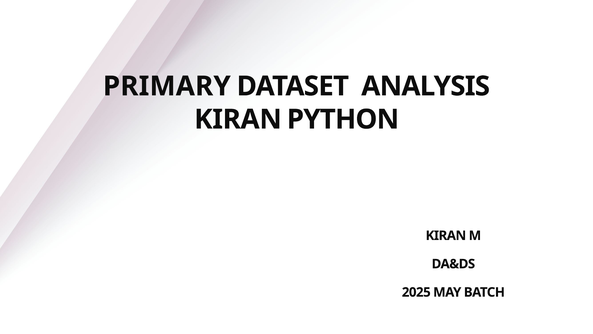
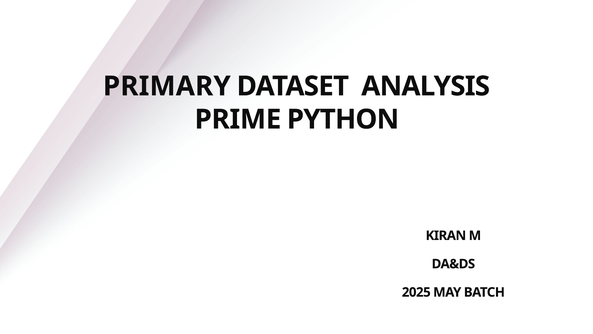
KIRAN at (238, 119): KIRAN -> PRIME
